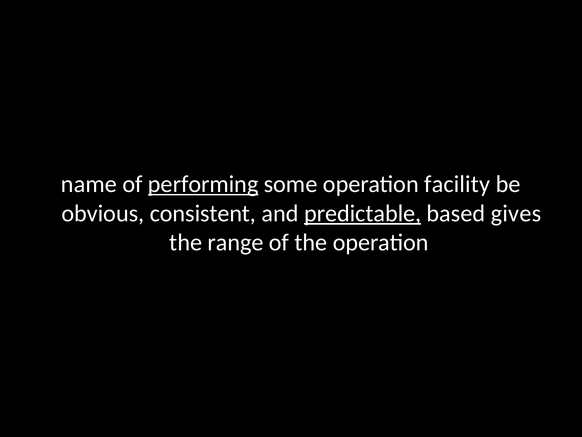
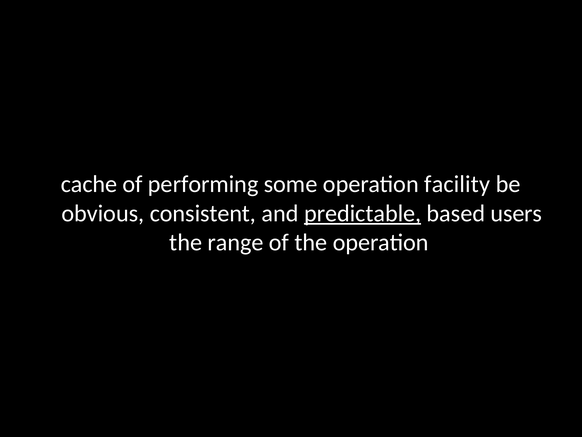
name: name -> cache
performing underline: present -> none
gives: gives -> users
